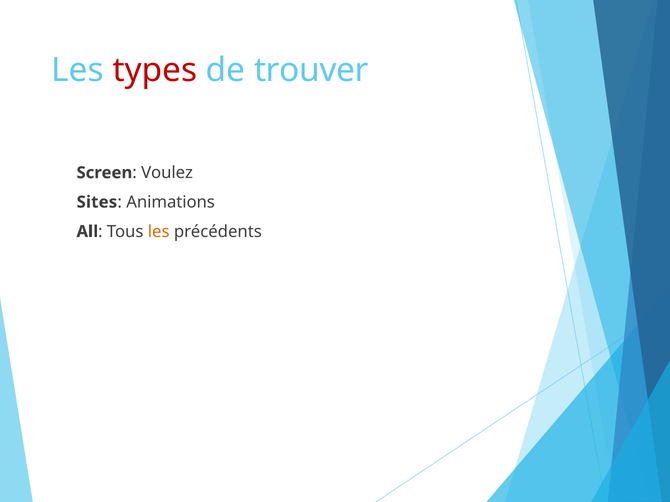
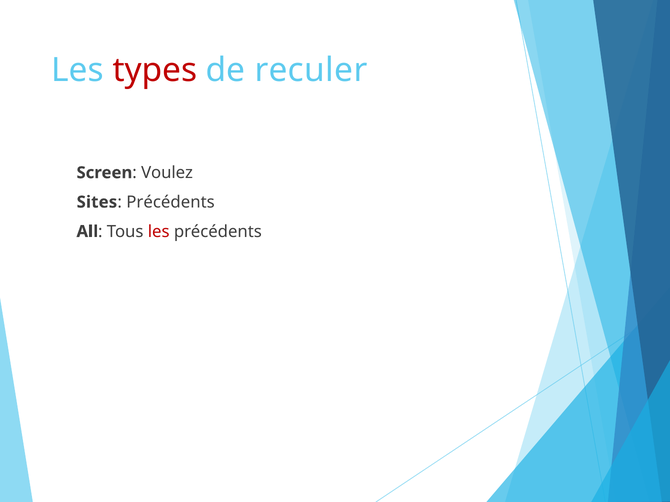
trouver: trouver -> reculer
Animations at (171, 202): Animations -> Précédents
les at (159, 232) colour: orange -> red
